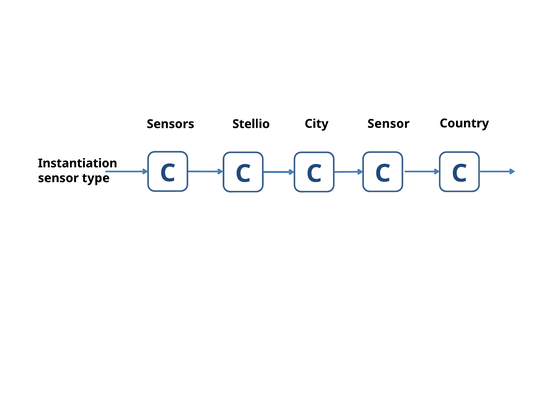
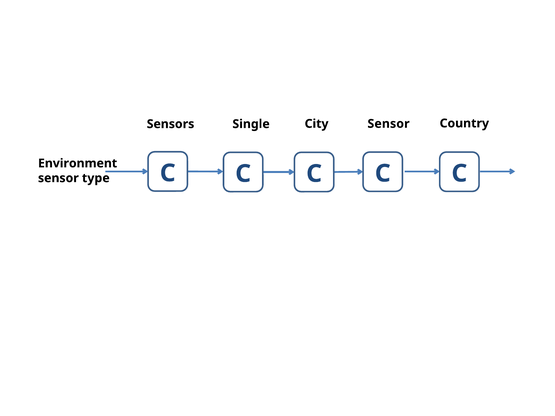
Stellio: Stellio -> Single
Instantiation: Instantiation -> Environment
